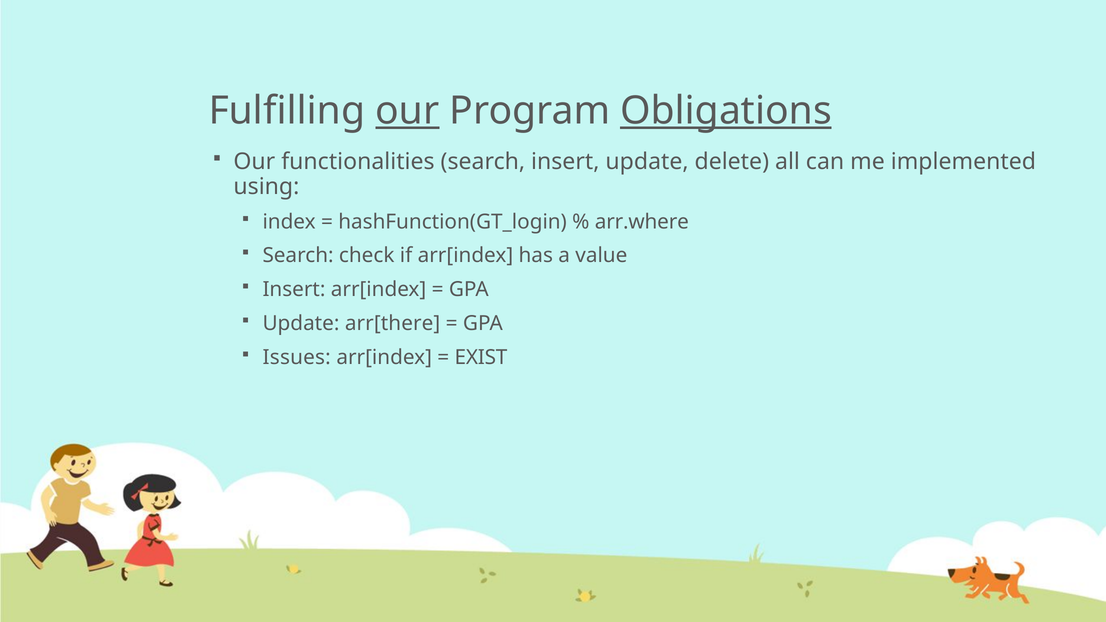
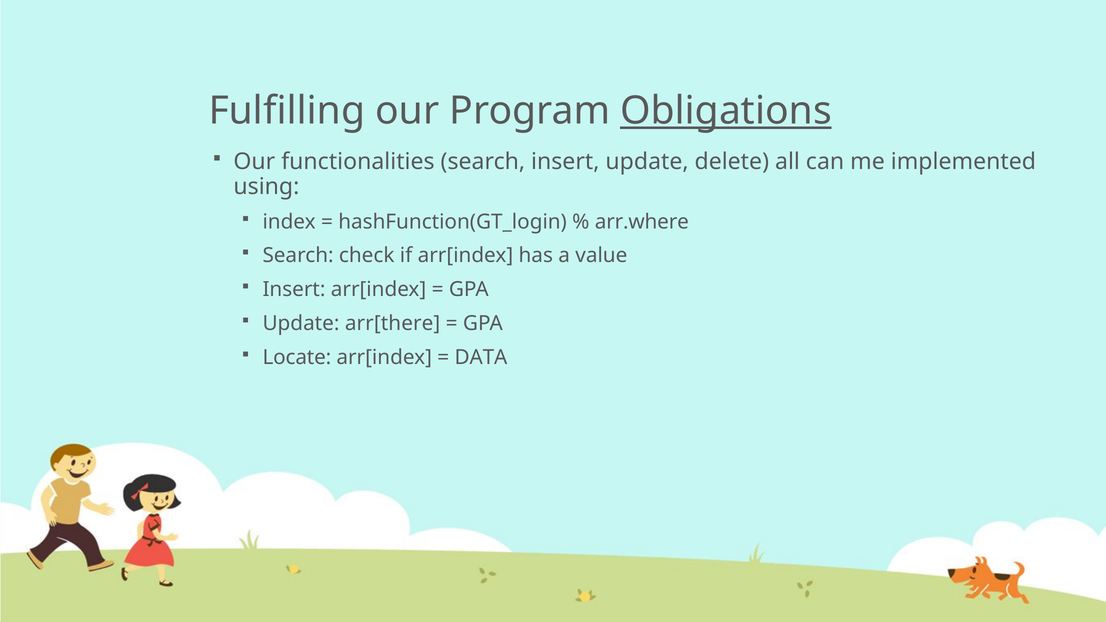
our at (407, 111) underline: present -> none
Issues: Issues -> Locate
EXIST: EXIST -> DATA
